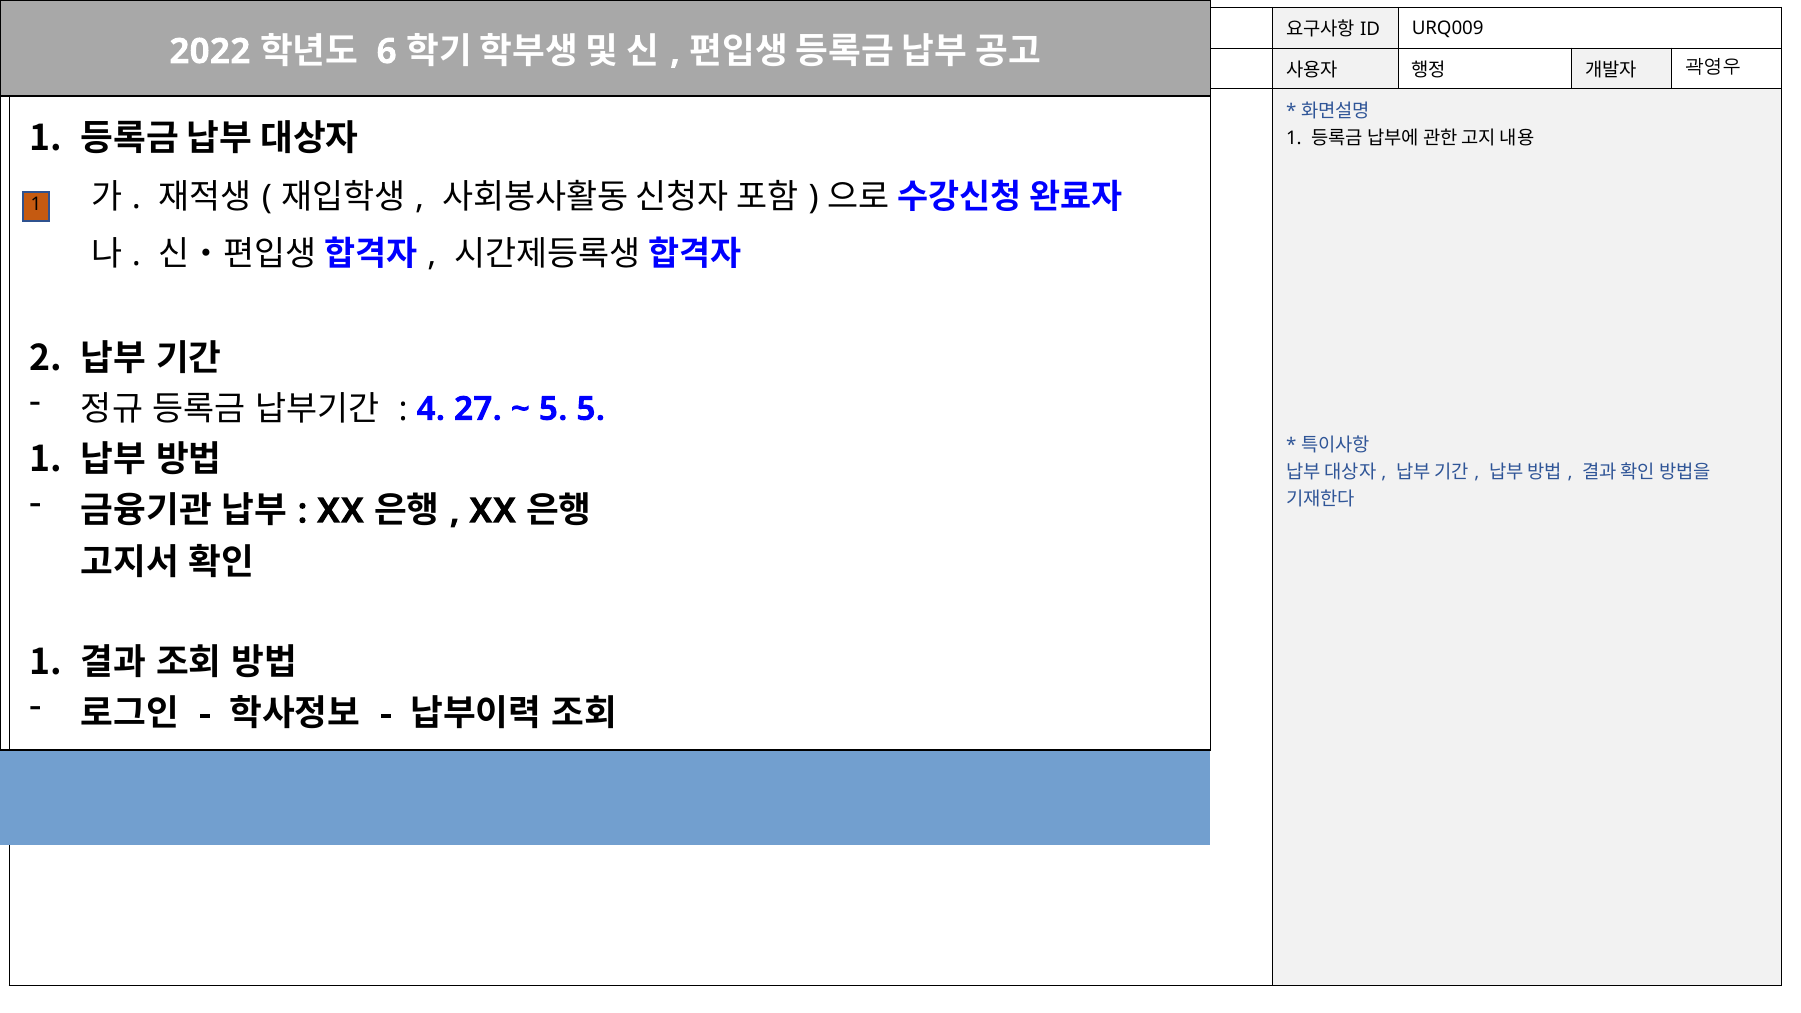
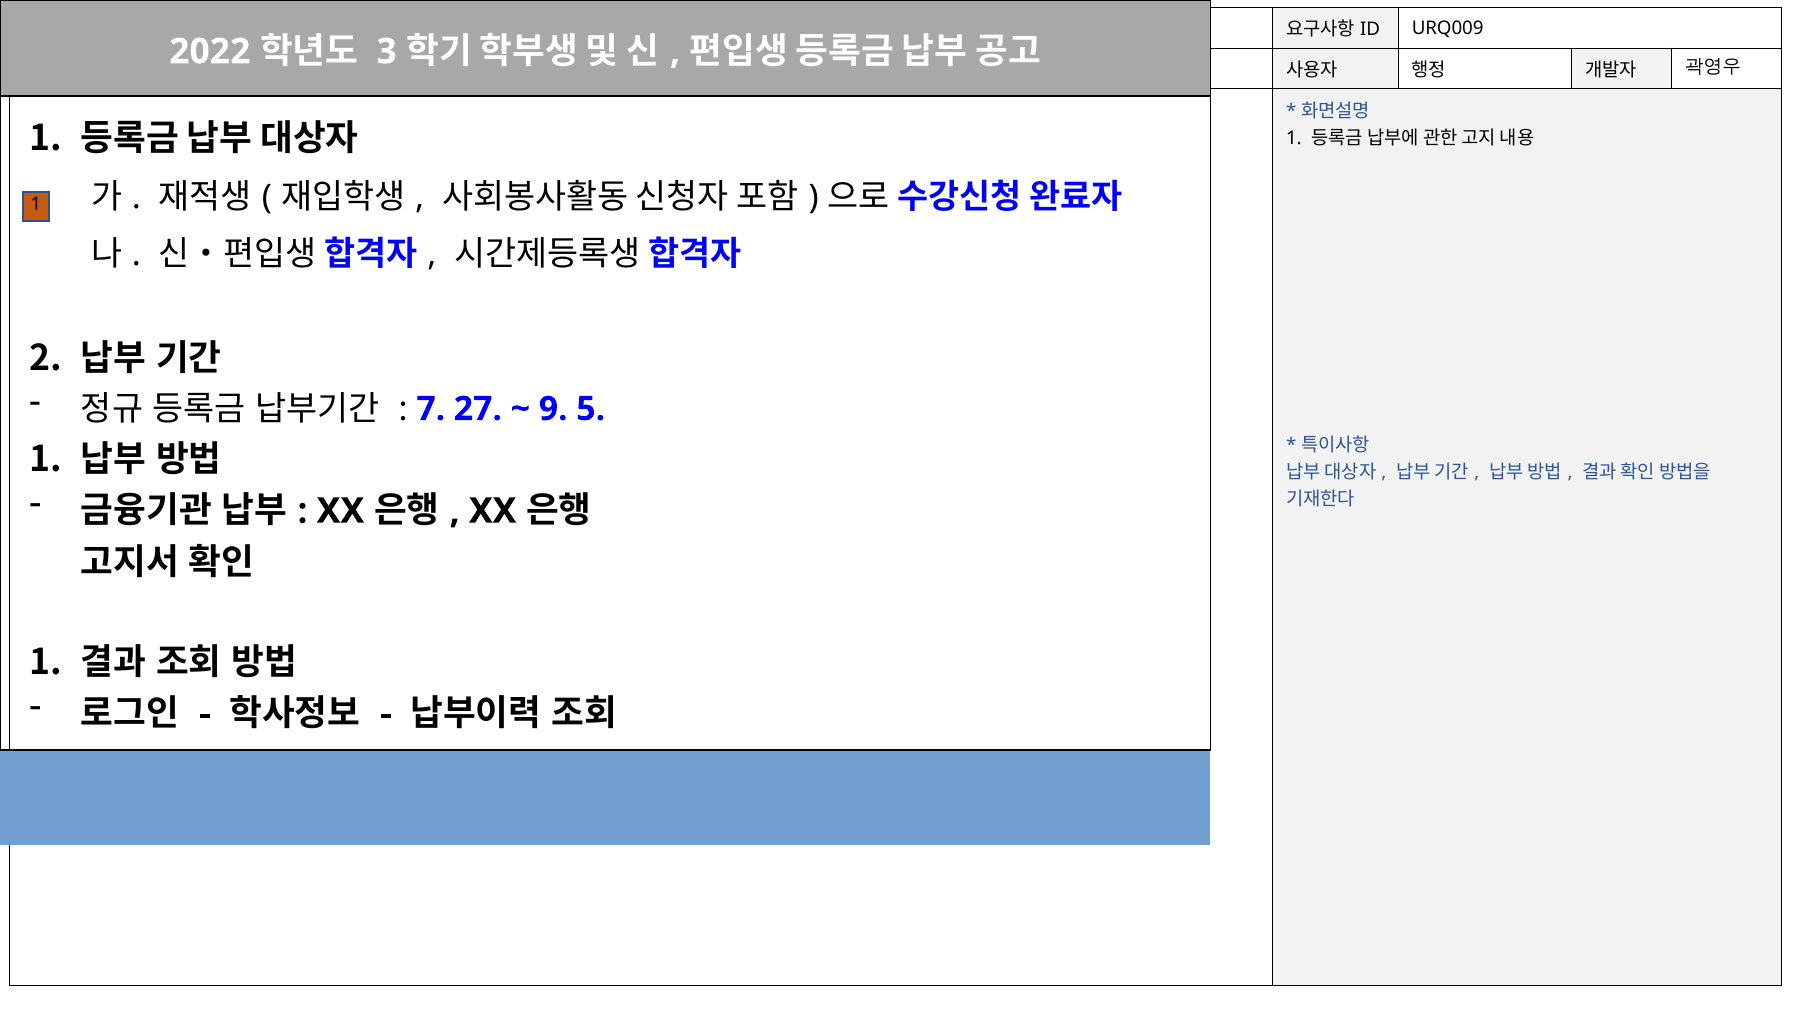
6: 6 -> 3
4: 4 -> 7
5 at (553, 409): 5 -> 9
